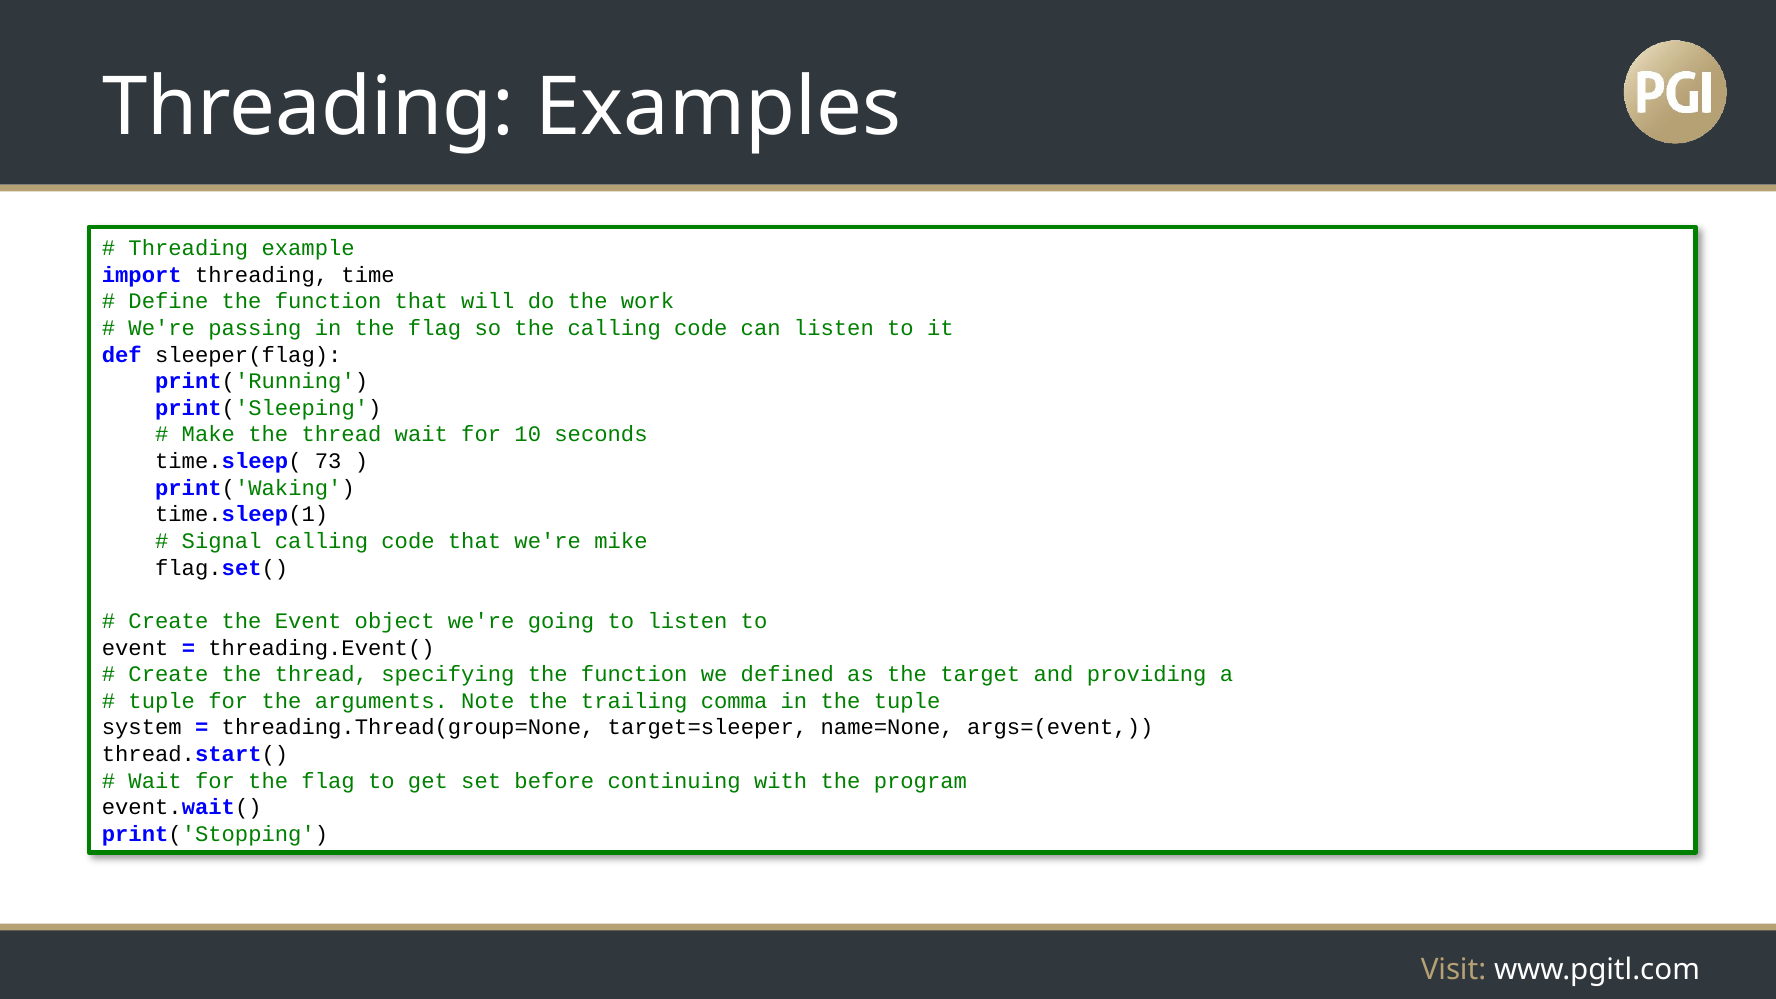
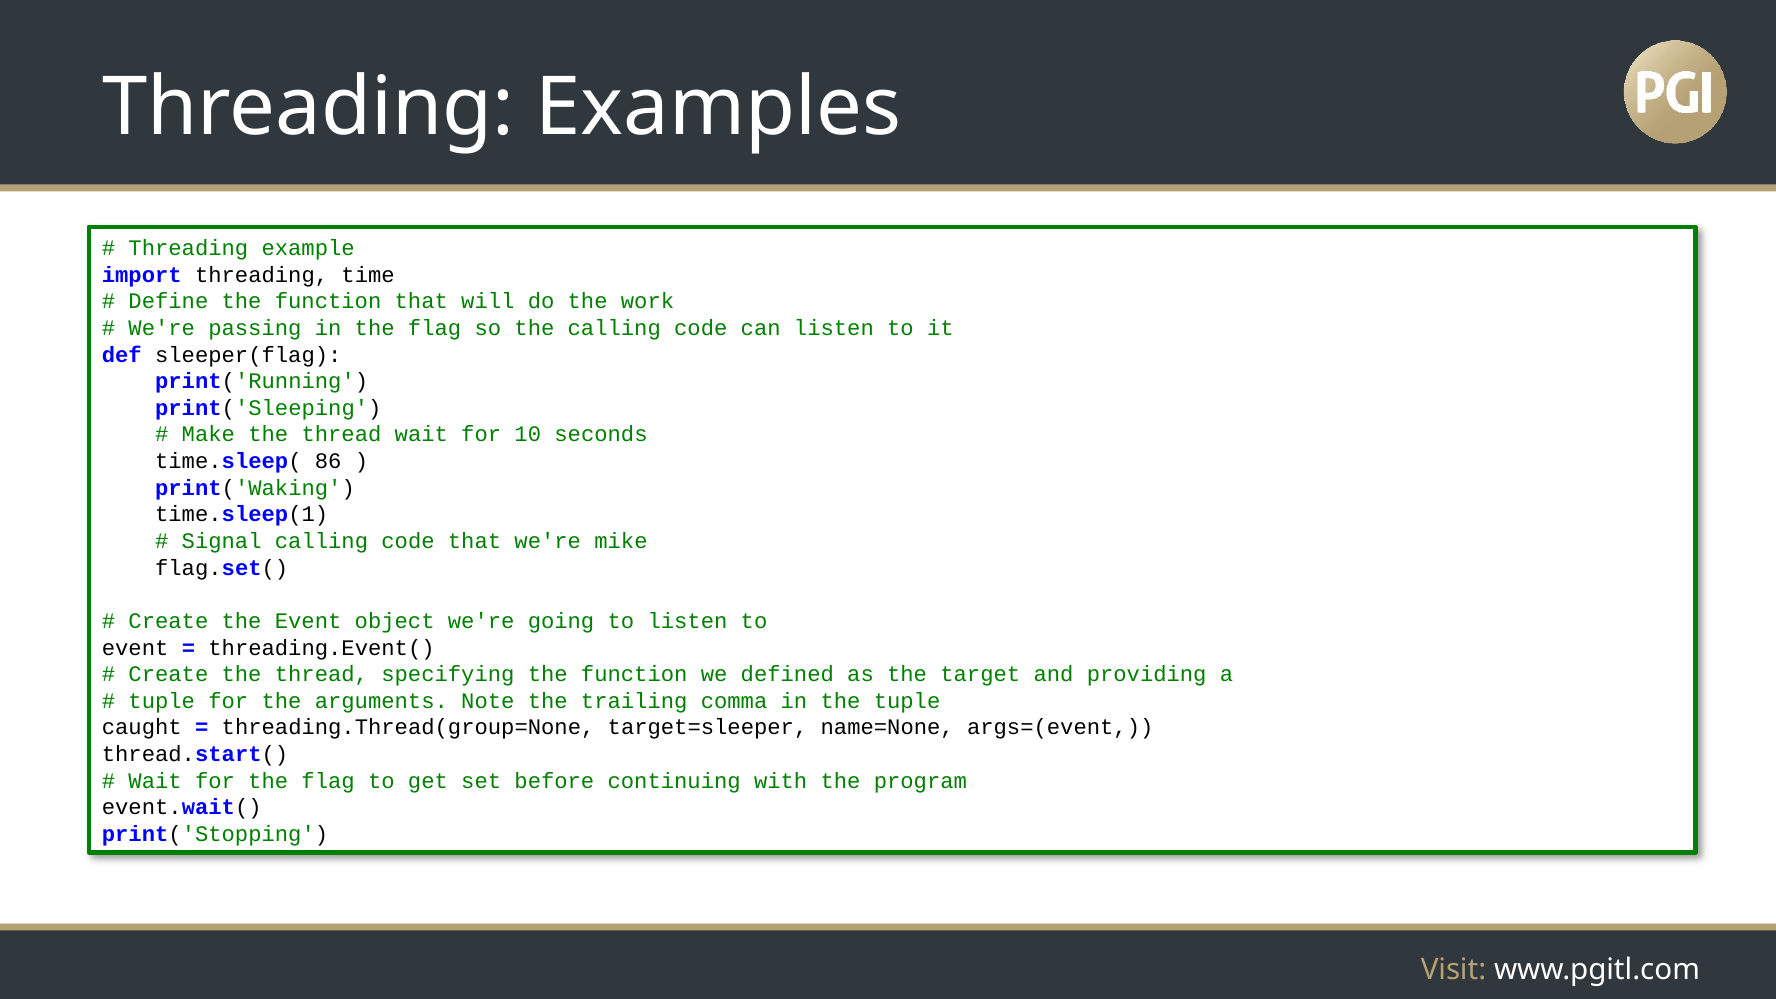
73: 73 -> 86
system: system -> caught
